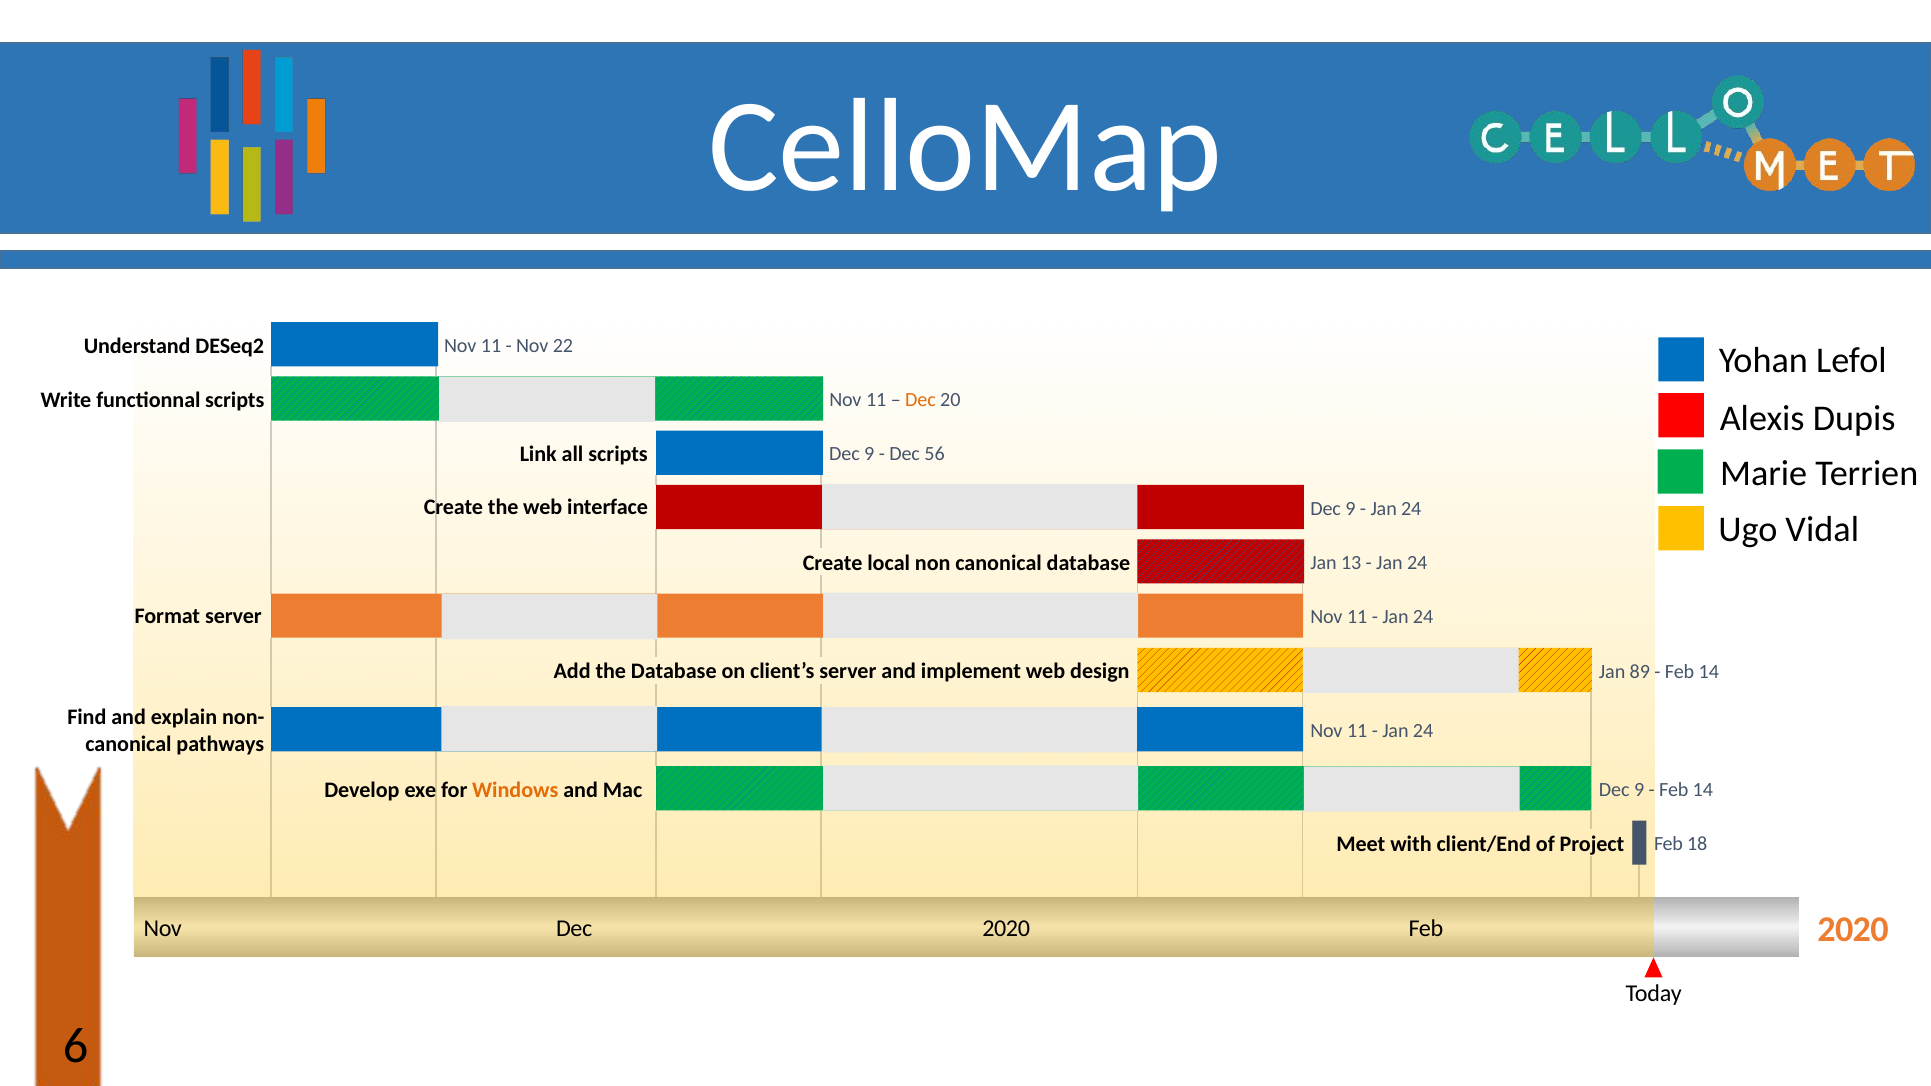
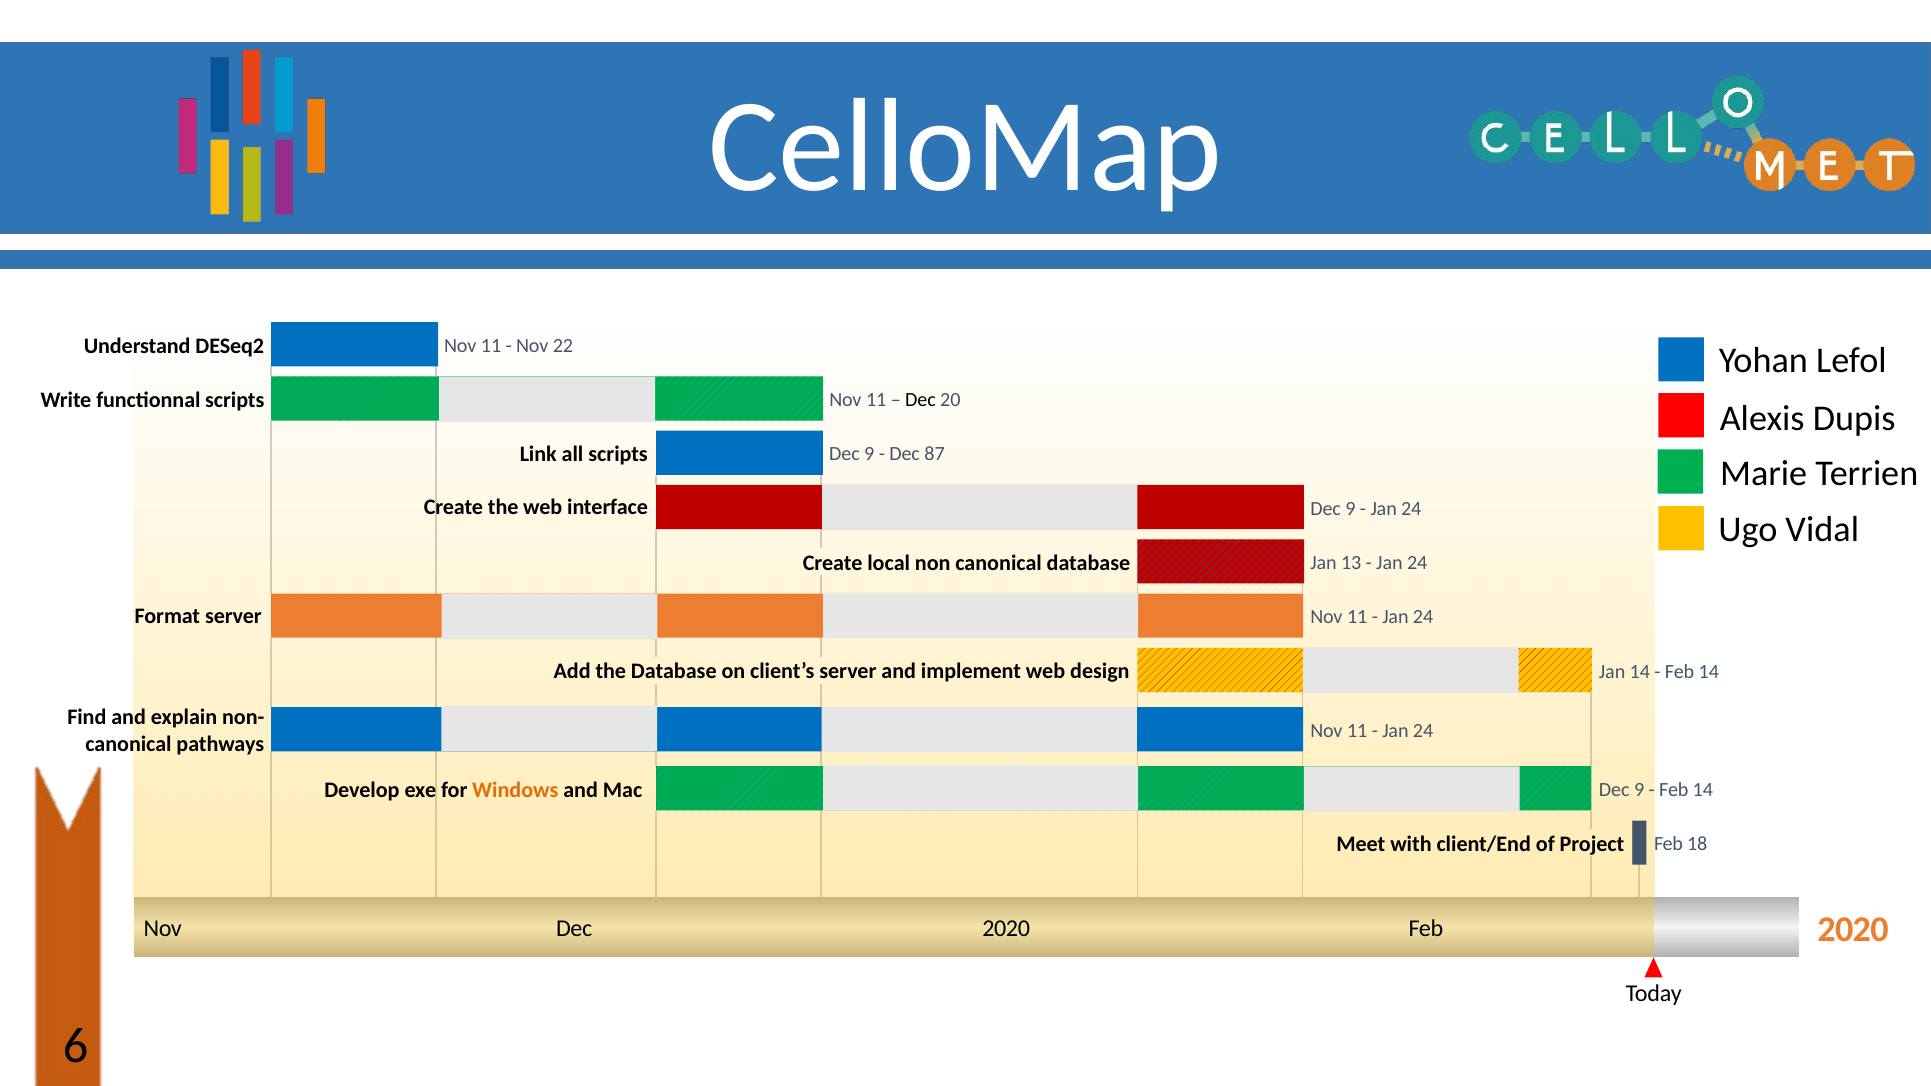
Dec at (920, 400) colour: orange -> black
56: 56 -> 87
Jan 89: 89 -> 14
